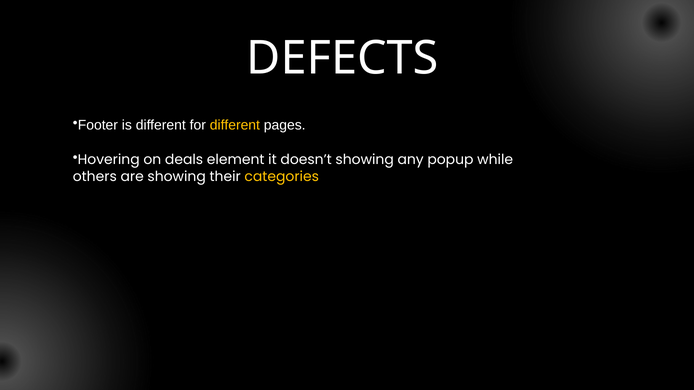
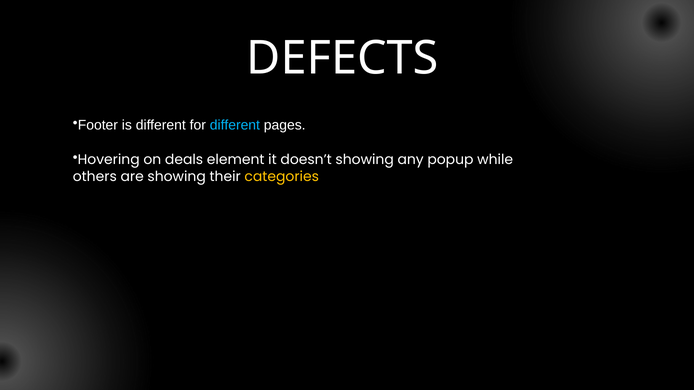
different at (235, 125) colour: yellow -> light blue
